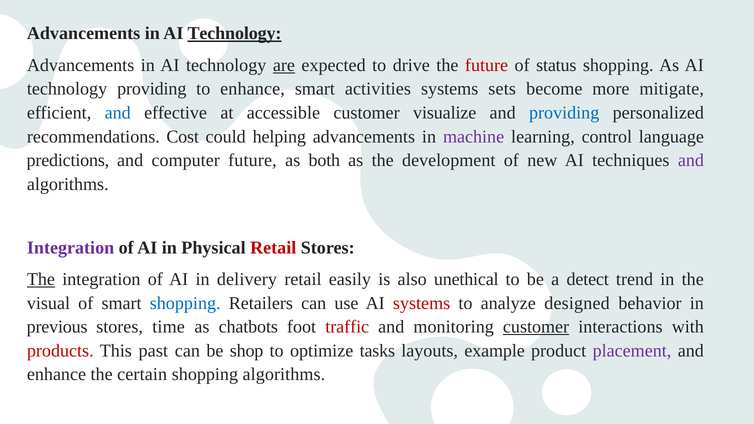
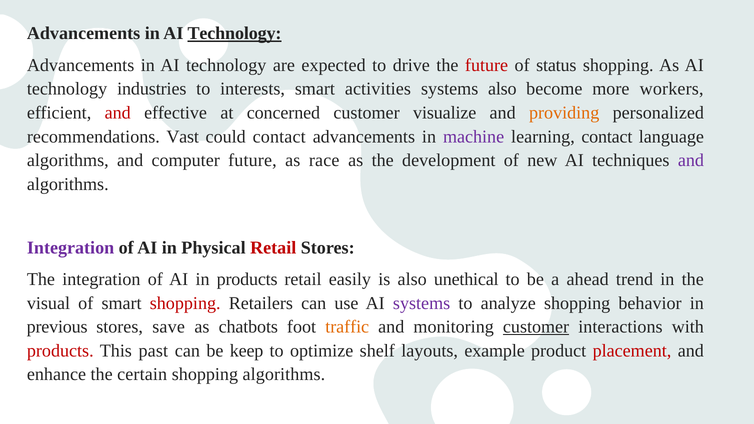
are underline: present -> none
technology providing: providing -> industries
to enhance: enhance -> interests
systems sets: sets -> also
mitigate: mitigate -> workers
and at (118, 113) colour: blue -> red
accessible: accessible -> concerned
providing at (564, 113) colour: blue -> orange
Cost: Cost -> Vast
could helping: helping -> contact
learning control: control -> contact
predictions at (68, 160): predictions -> algorithms
both: both -> race
The at (41, 279) underline: present -> none
in delivery: delivery -> products
detect: detect -> ahead
shopping at (185, 303) colour: blue -> red
systems at (422, 303) colour: red -> purple
analyze designed: designed -> shopping
time: time -> save
traffic colour: red -> orange
shop: shop -> keep
tasks: tasks -> shelf
placement colour: purple -> red
